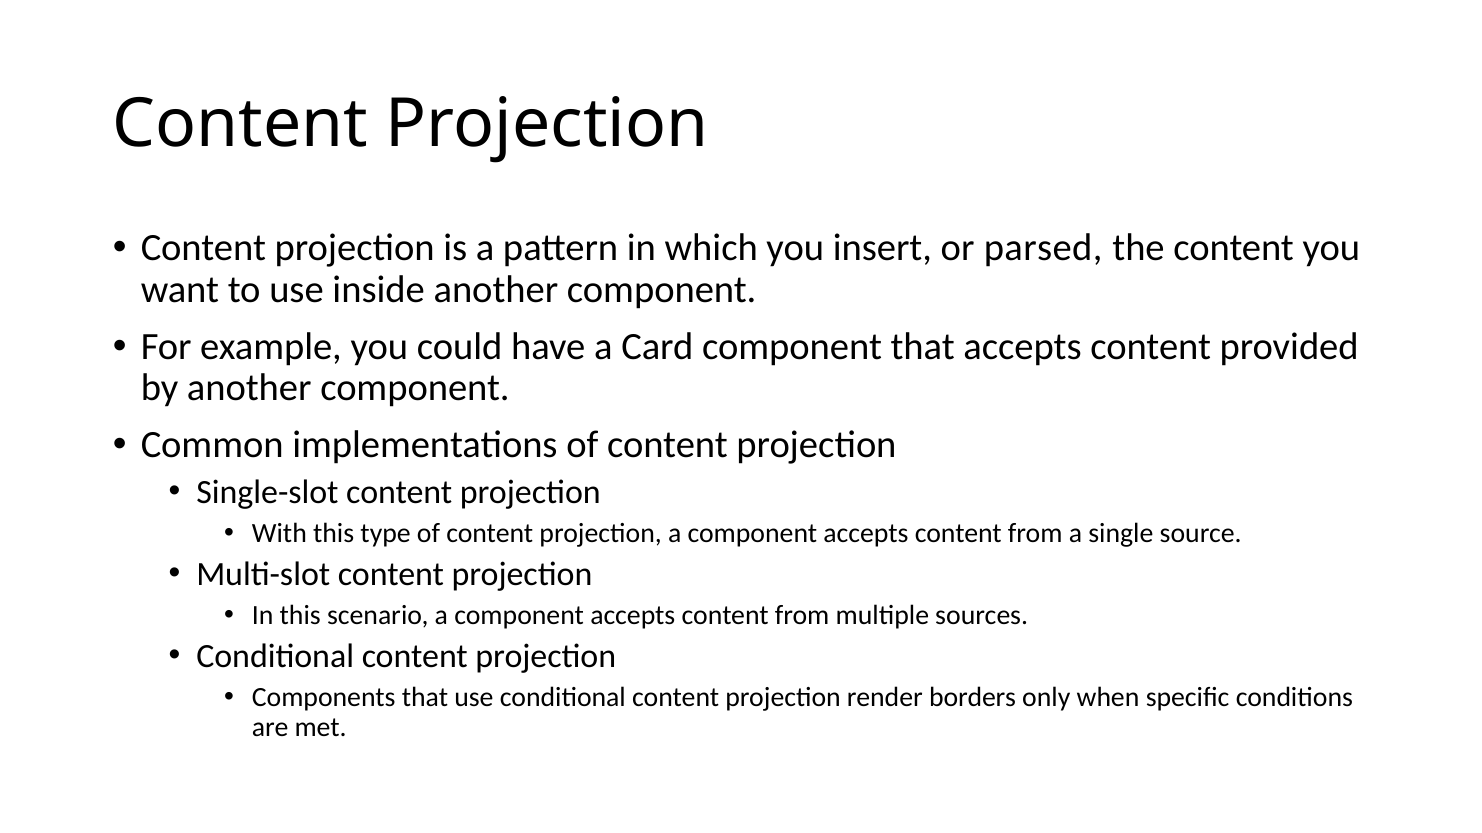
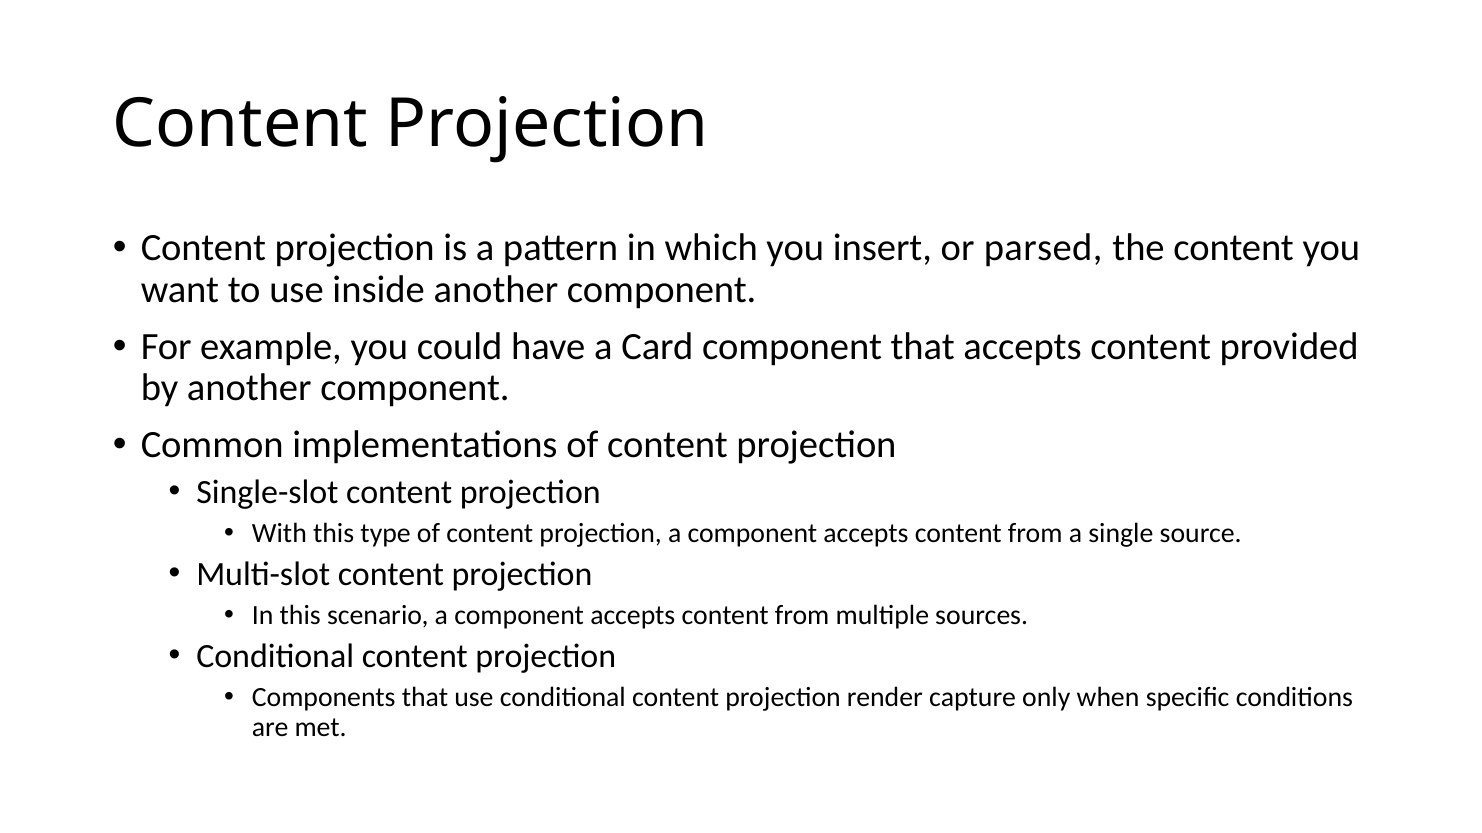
borders: borders -> capture
